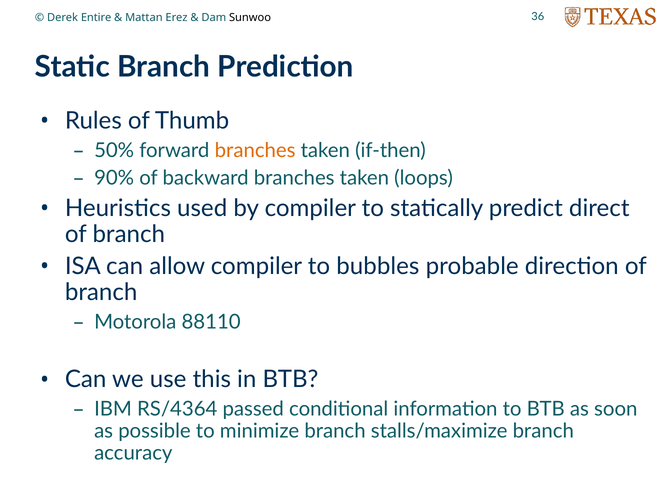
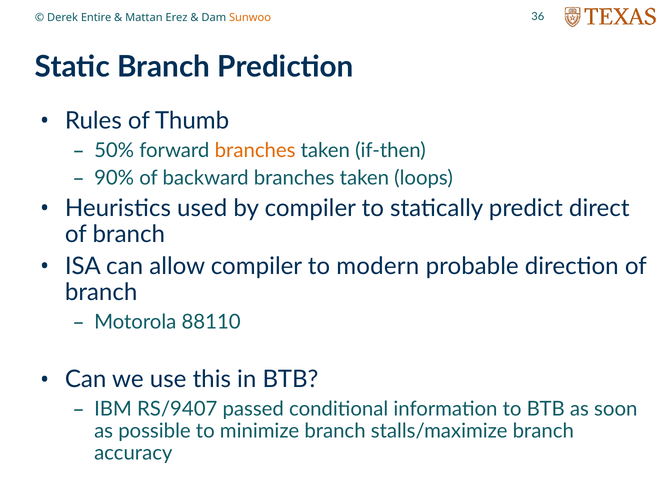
Sunwoo colour: black -> orange
bubbles: bubbles -> modern
RS/4364: RS/4364 -> RS/9407
